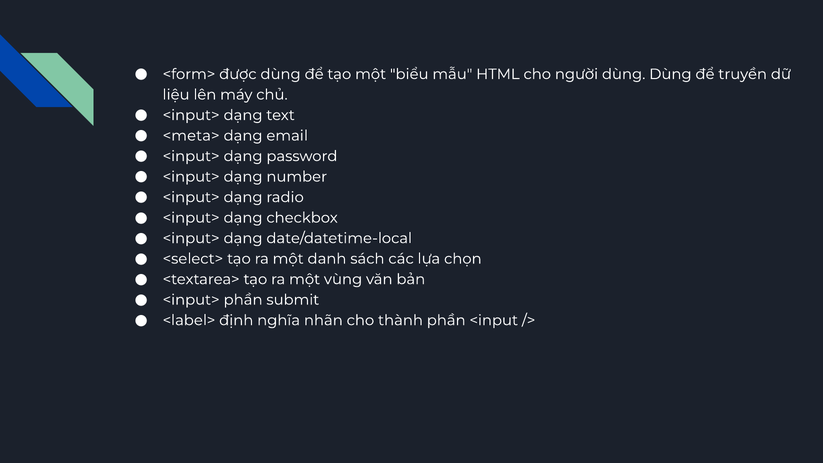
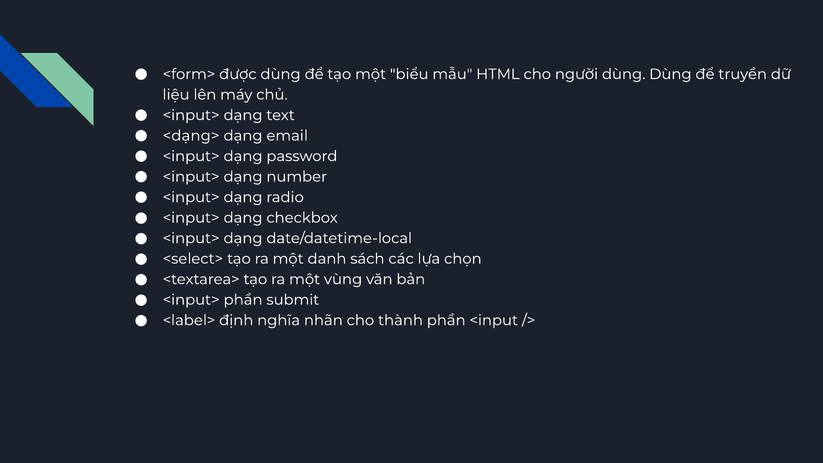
<meta>: <meta> -> <dạng>
